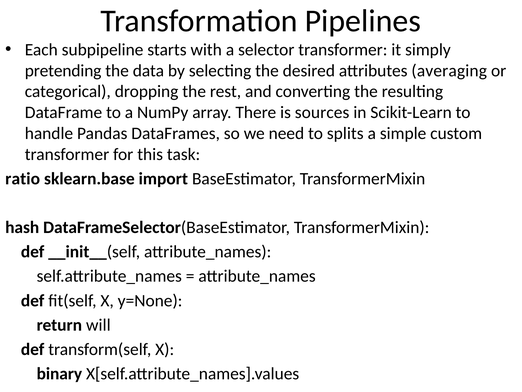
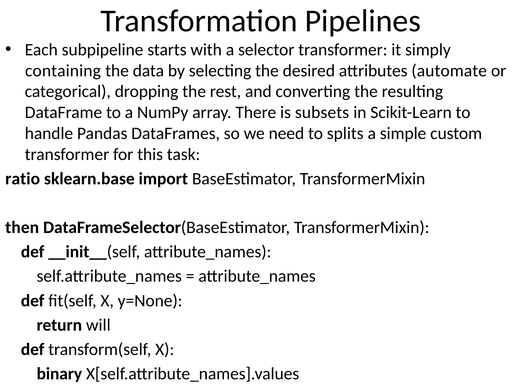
pretending: pretending -> containing
averaging: averaging -> automate
sources: sources -> subsets
hash: hash -> then
